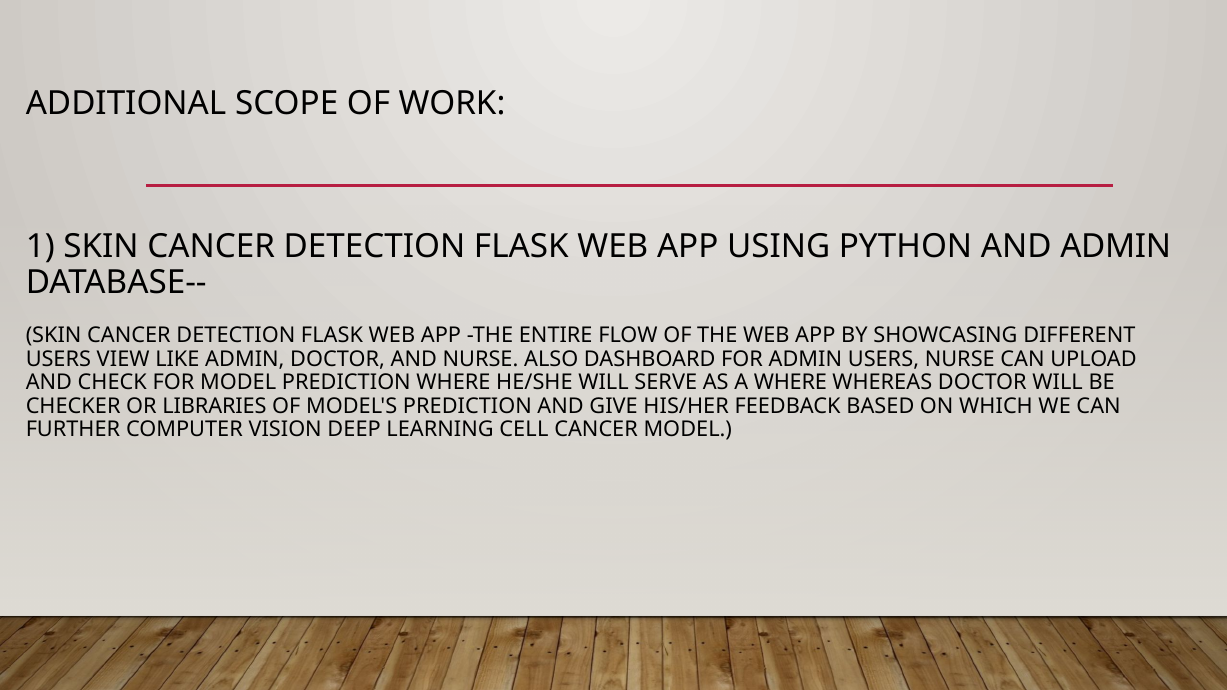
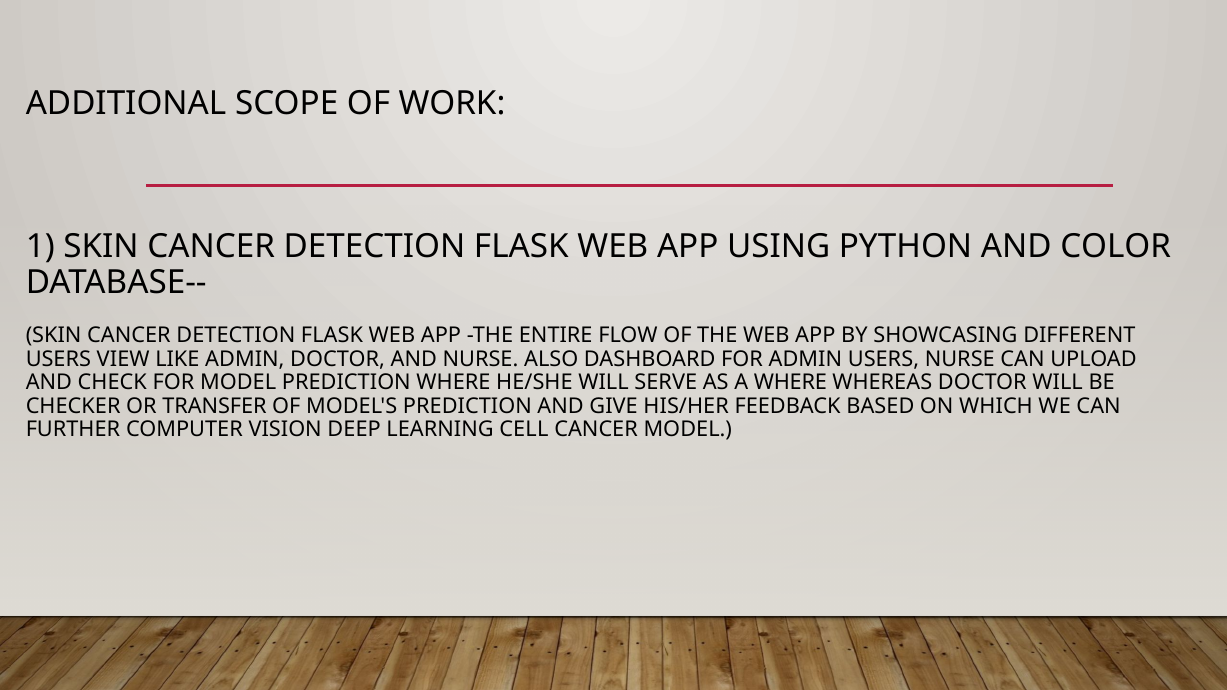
AND ADMIN: ADMIN -> COLOR
LIBRARIES: LIBRARIES -> TRANSFER
